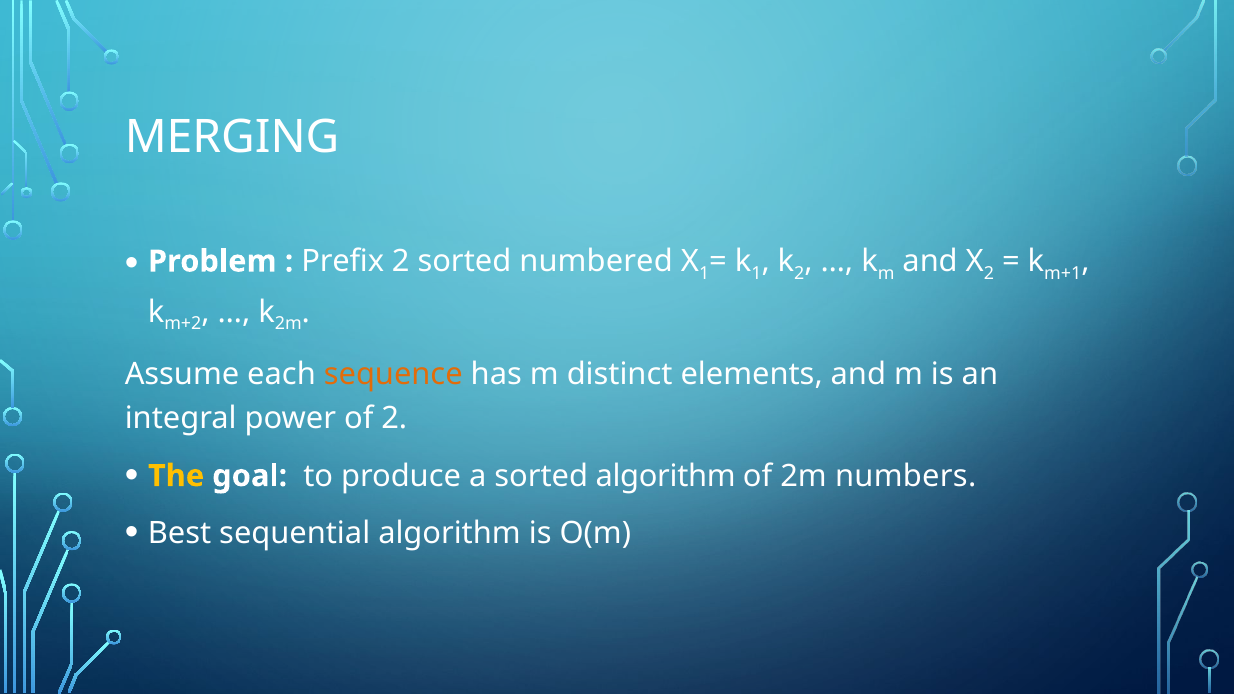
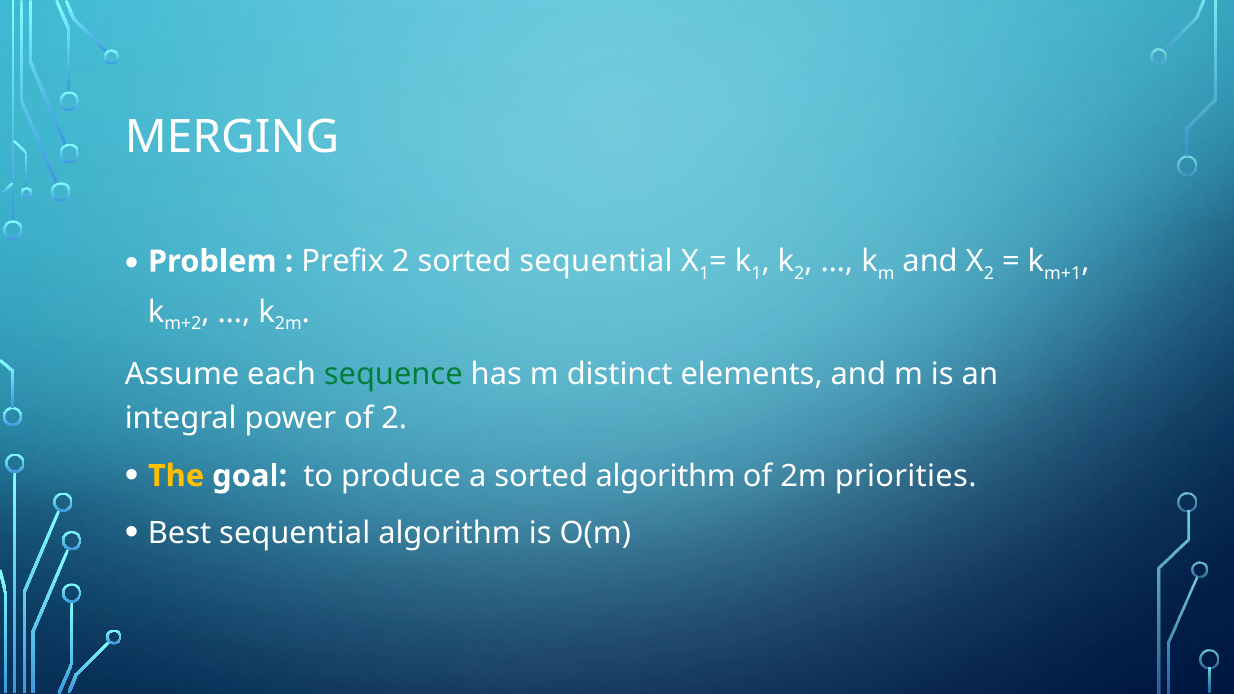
sorted numbered: numbered -> sequential
sequence colour: orange -> green
numbers: numbers -> priorities
